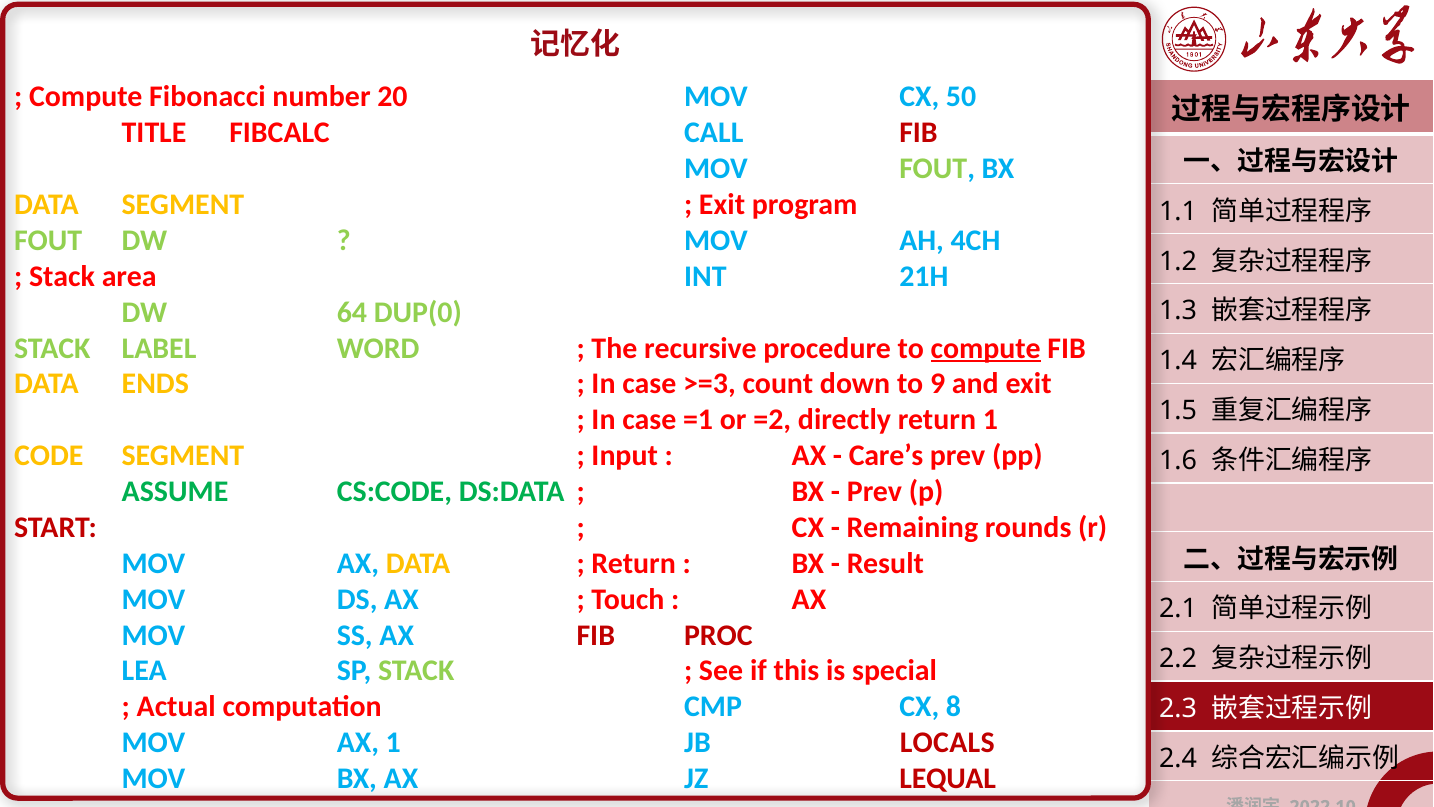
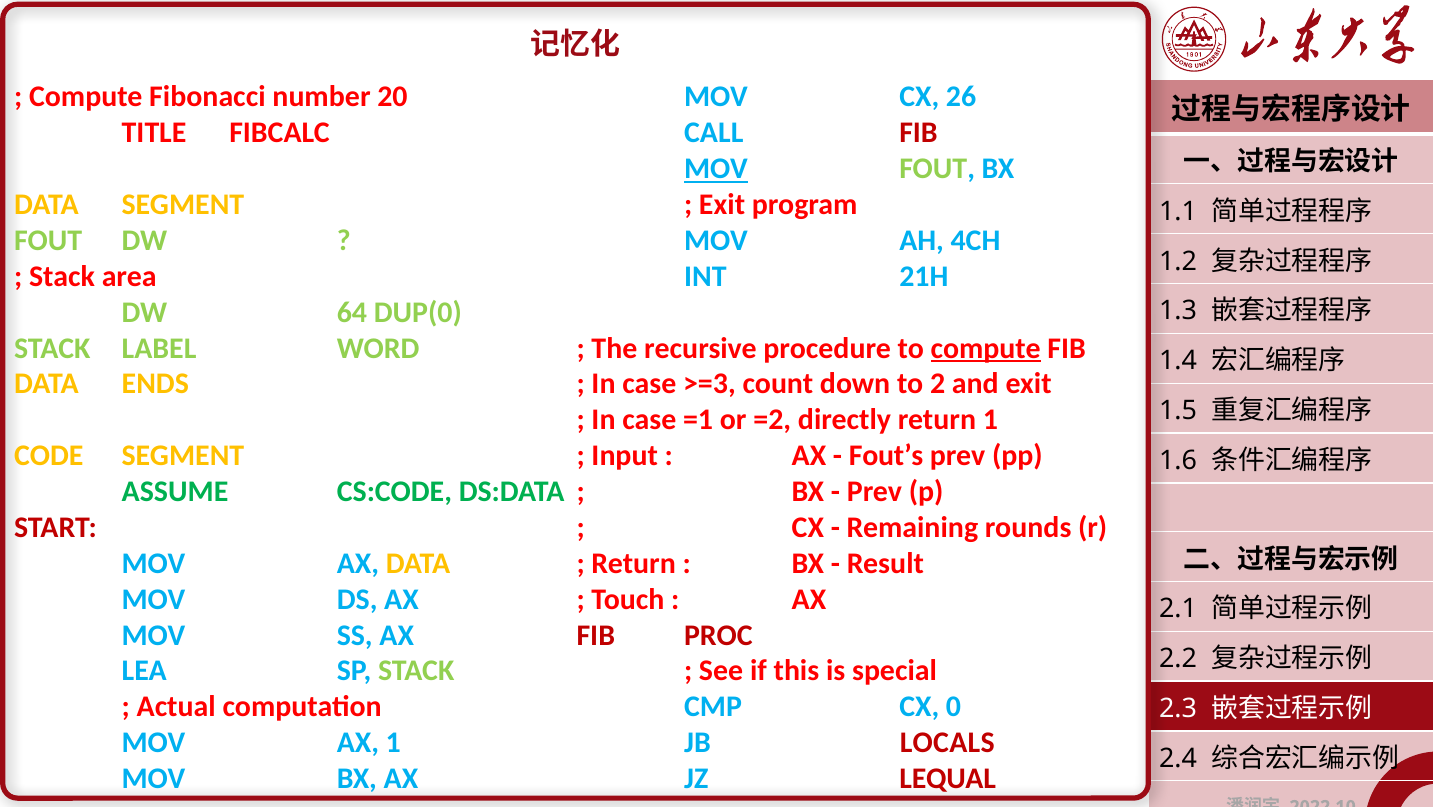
50: 50 -> 26
MOV at (716, 169) underline: none -> present
9: 9 -> 2
Care’s: Care’s -> Fout’s
8: 8 -> 0
